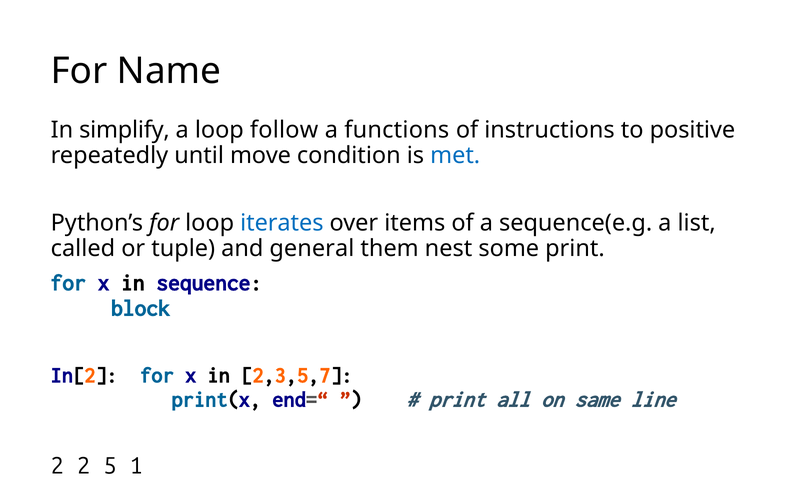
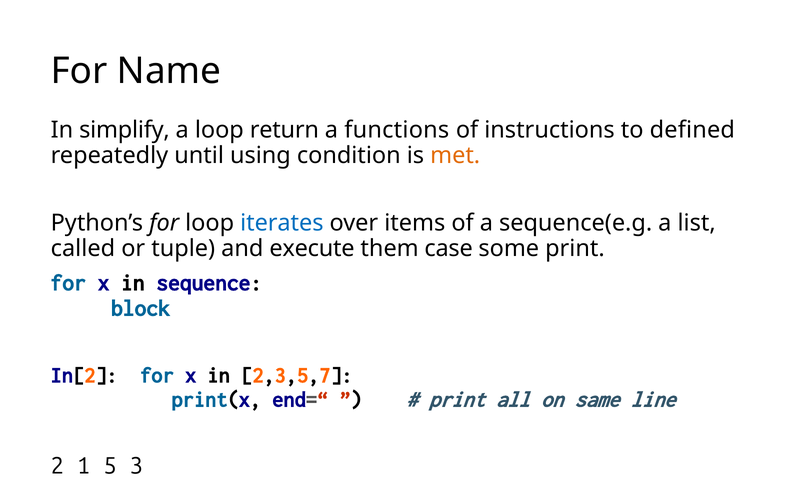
follow: follow -> return
positive: positive -> defined
move: move -> using
met colour: blue -> orange
general: general -> execute
nest: nest -> case
2 2: 2 -> 1
1: 1 -> 3
